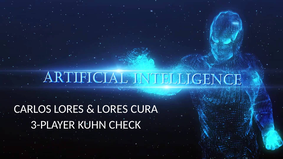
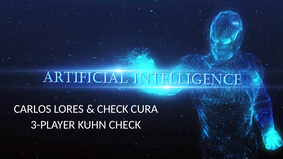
LORES at (113, 109): LORES -> CHECK
